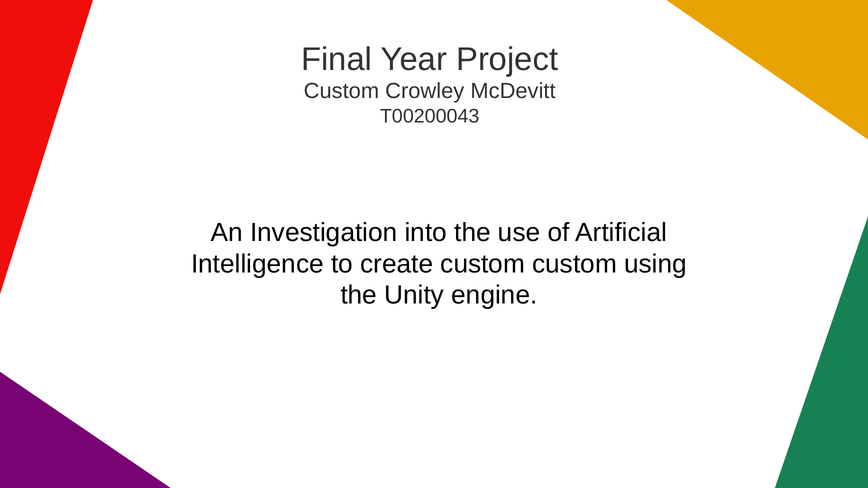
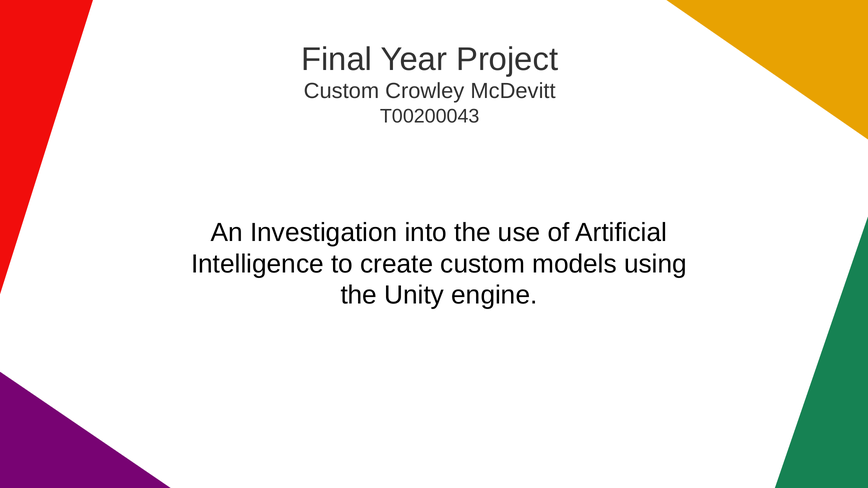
custom custom: custom -> models
